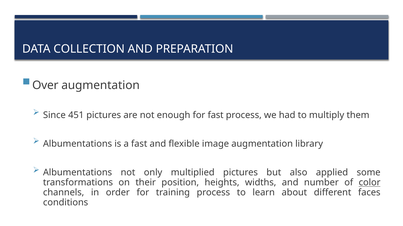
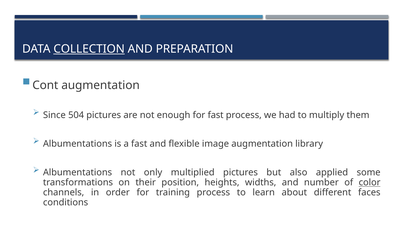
COLLECTION underline: none -> present
Over: Over -> Cont
451: 451 -> 504
